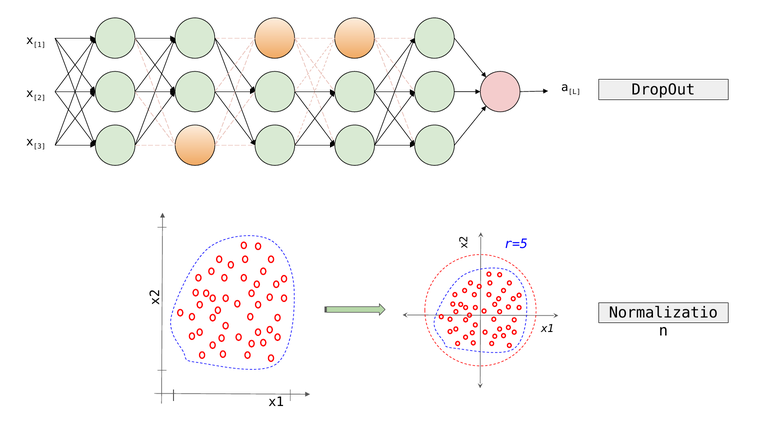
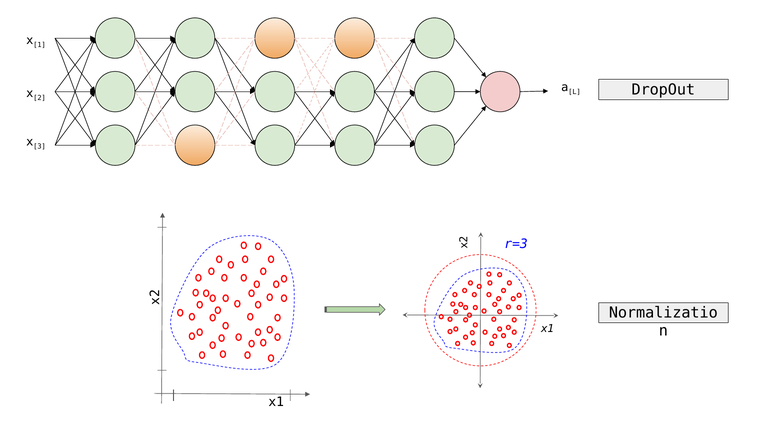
r=5: r=5 -> r=3
